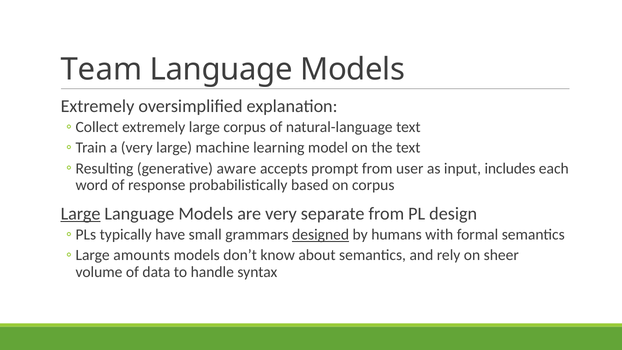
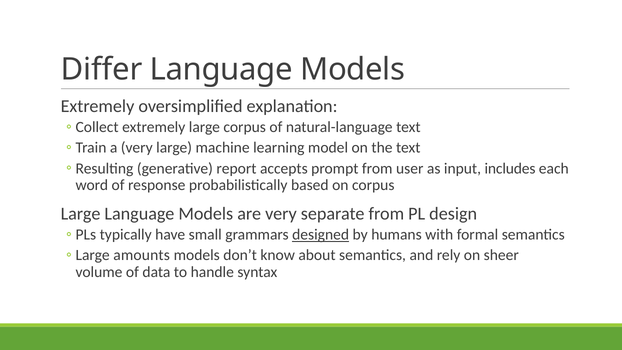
Team: Team -> Differ
aware: aware -> report
Large at (81, 214) underline: present -> none
